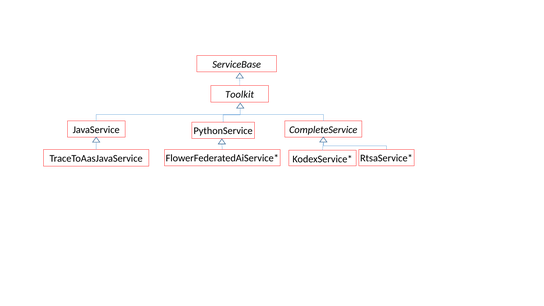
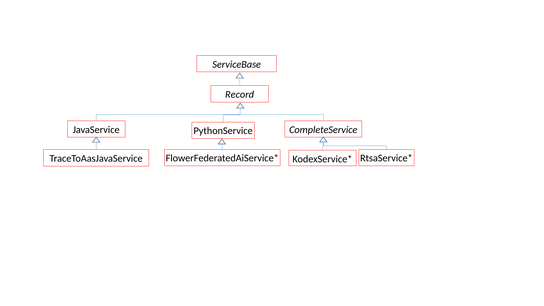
Toolkit: Toolkit -> Record
